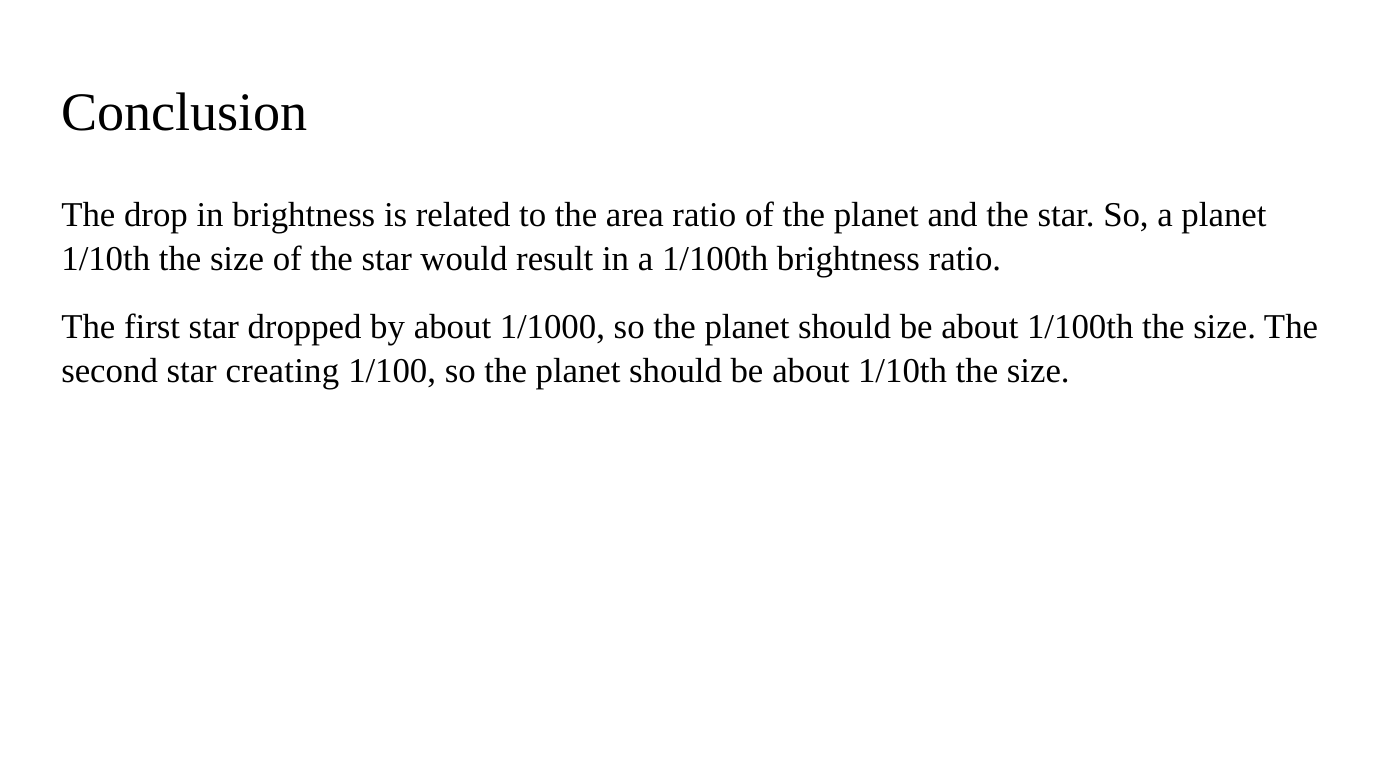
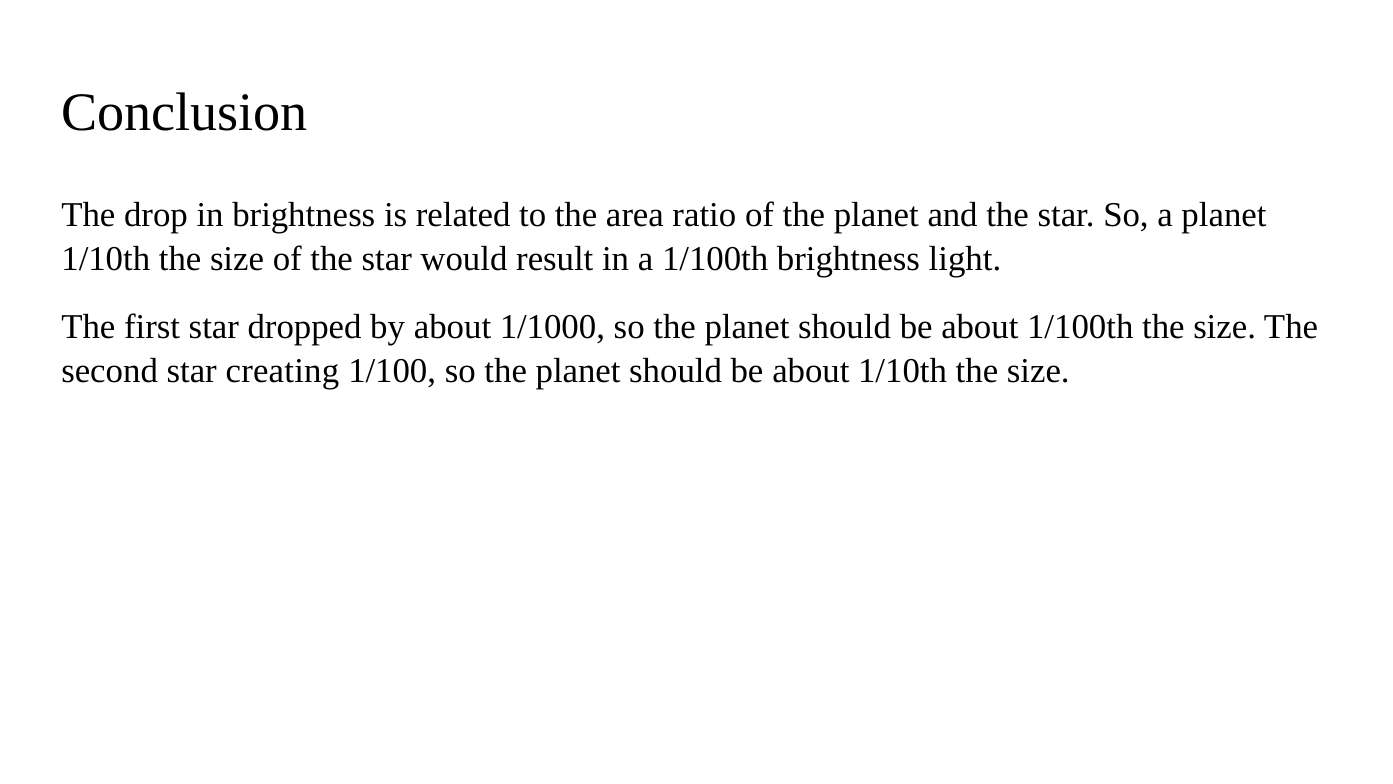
brightness ratio: ratio -> light
